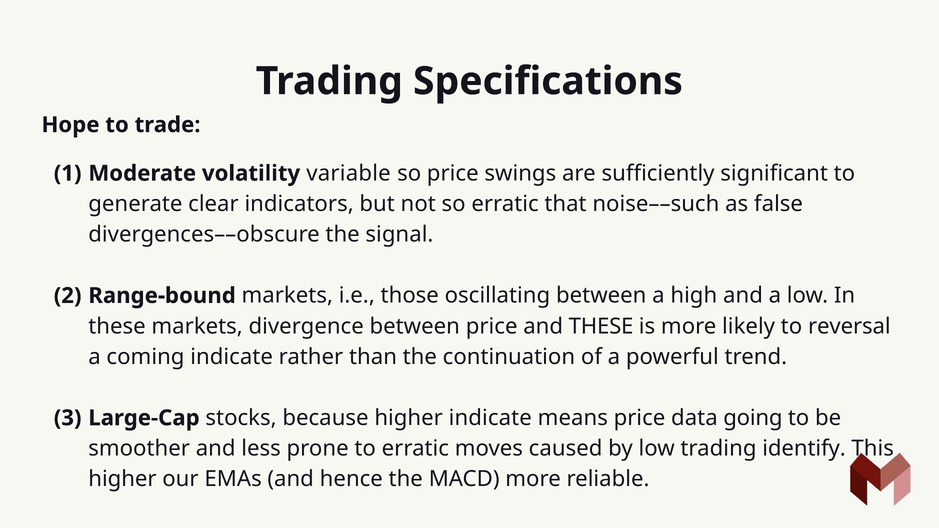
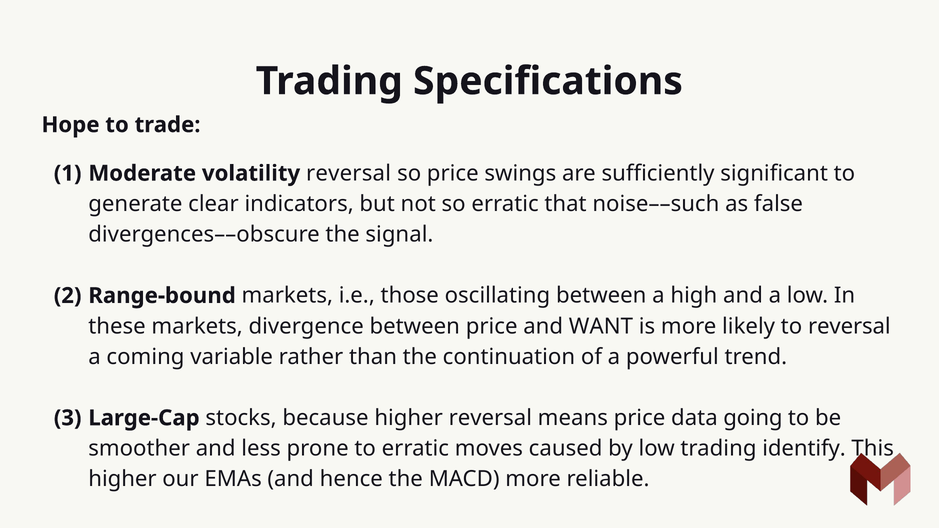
volatility variable: variable -> reversal
and THESE: THESE -> WANT
coming indicate: indicate -> variable
higher indicate: indicate -> reversal
